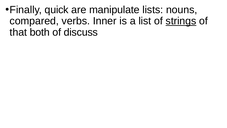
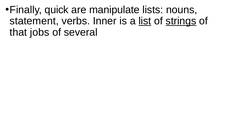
compared: compared -> statement
list underline: none -> present
both: both -> jobs
discuss: discuss -> several
